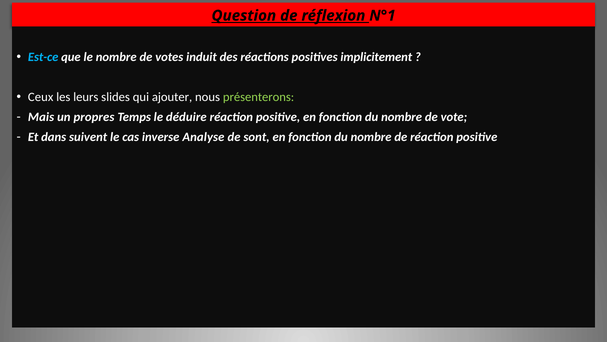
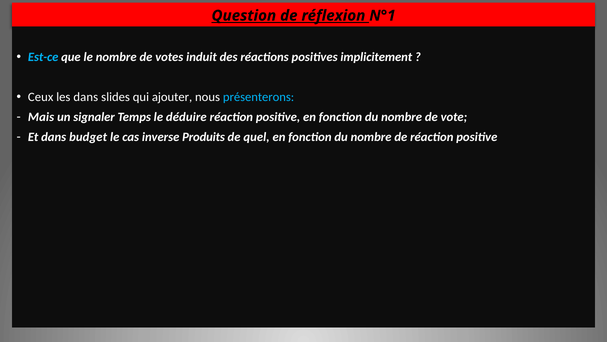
les leurs: leurs -> dans
présenterons colour: light green -> light blue
propres: propres -> signaler
suivent: suivent -> budget
Analyse: Analyse -> Produits
sont: sont -> quel
